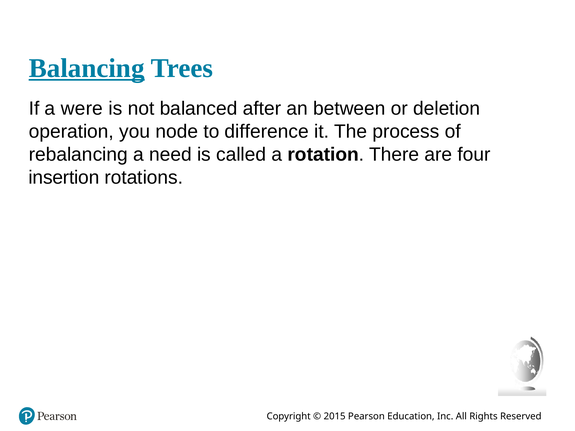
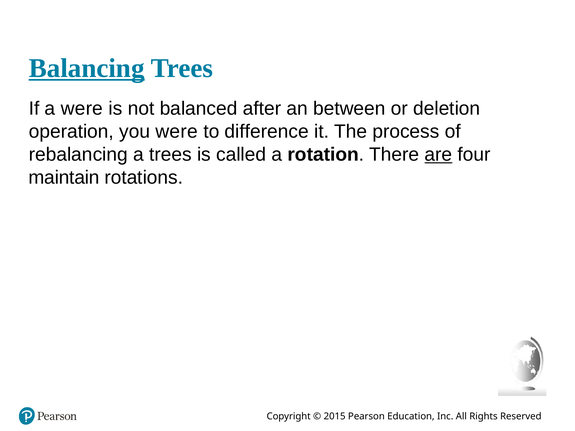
you node: node -> were
a need: need -> trees
are underline: none -> present
insertion: insertion -> maintain
